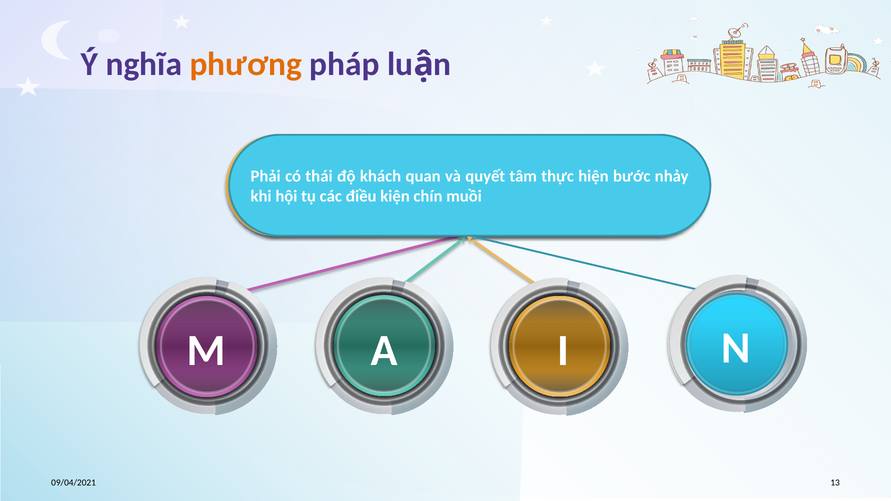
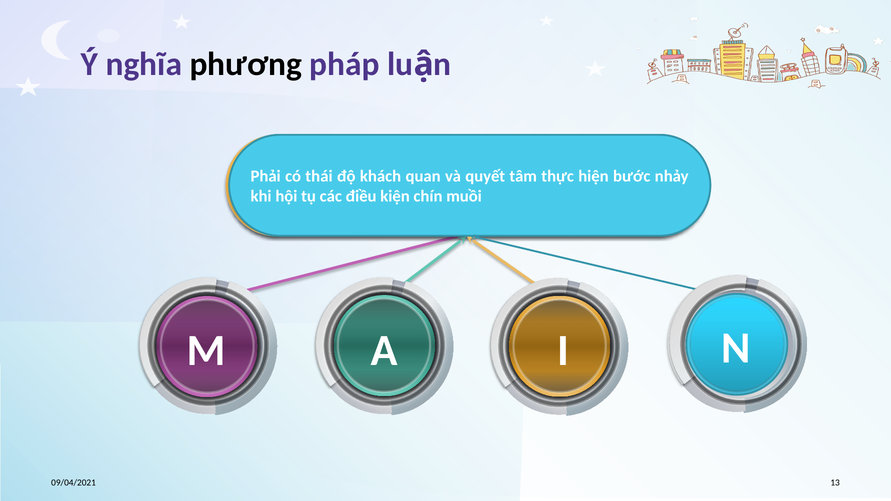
phương colour: orange -> black
